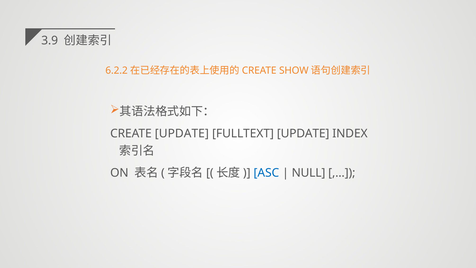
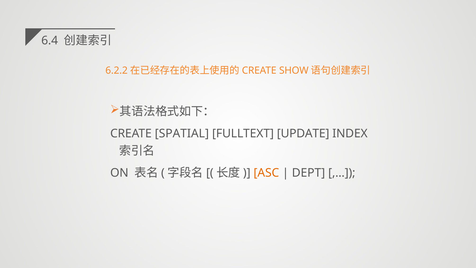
3.9: 3.9 -> 6.4
CREATE UPDATE: UPDATE -> SPATIAL
ASC colour: blue -> orange
NULL: NULL -> DEPT
